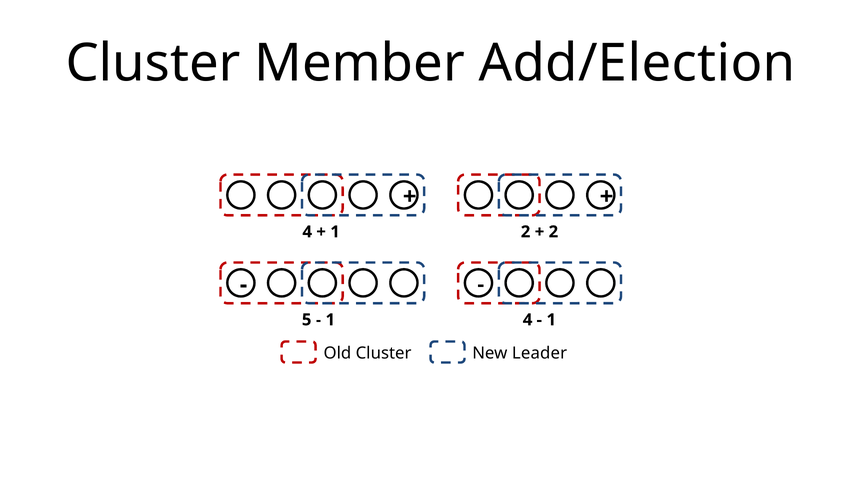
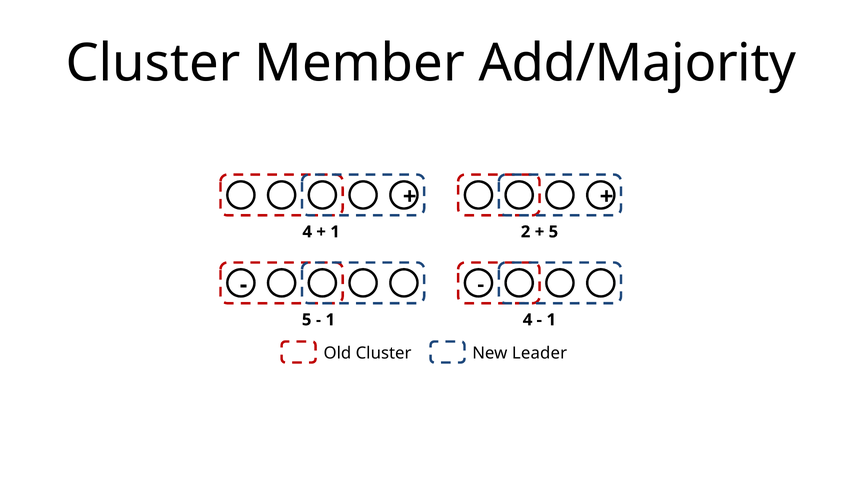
Add/Election: Add/Election -> Add/Majority
2 at (553, 232): 2 -> 5
